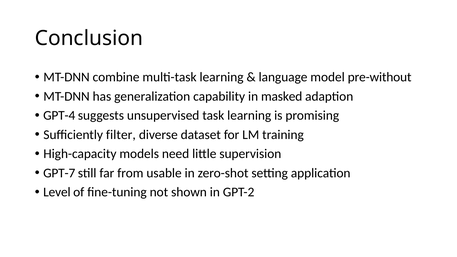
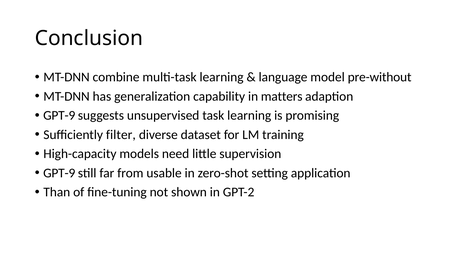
masked: masked -> matters
GPT-4 at (59, 116): GPT-4 -> GPT-9
GPT-7 at (59, 173): GPT-7 -> GPT-9
Level: Level -> Than
